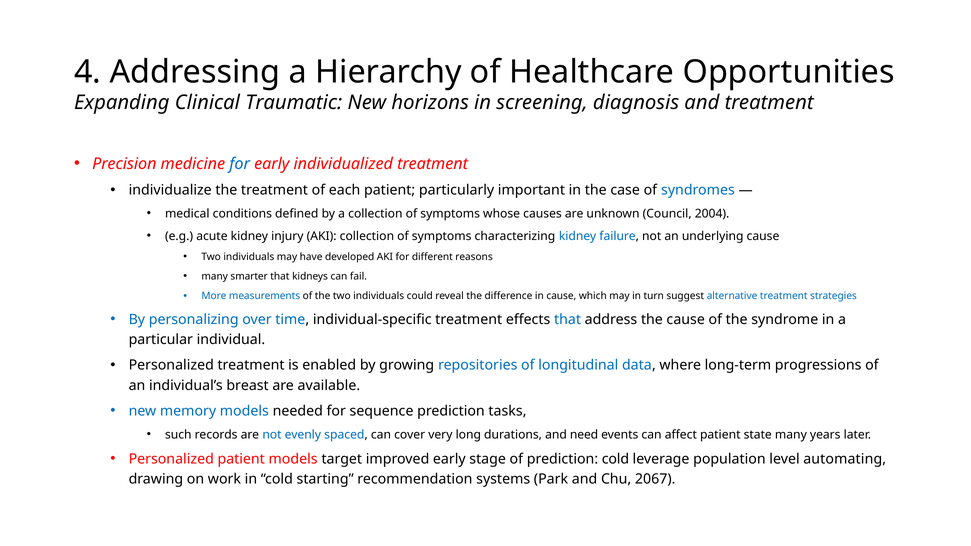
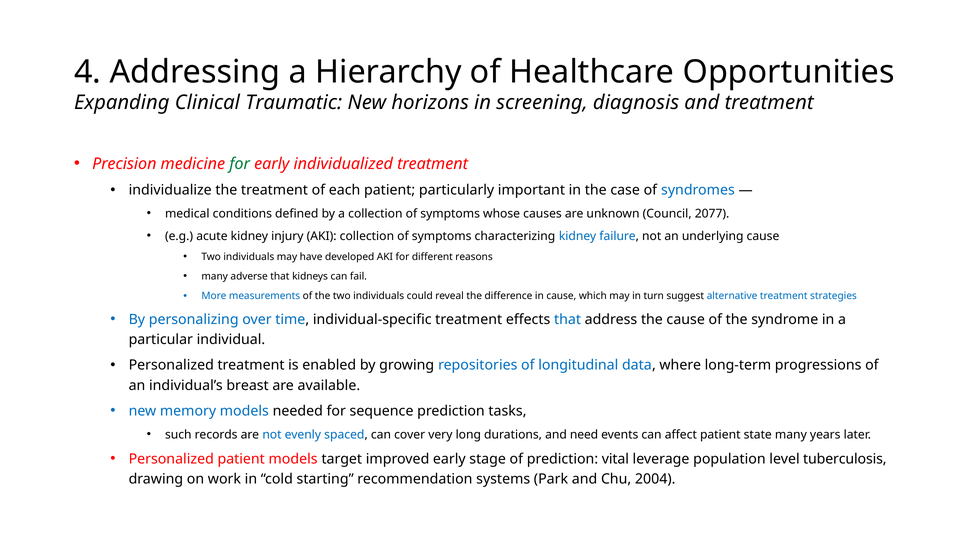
for at (240, 164) colour: blue -> green
2004: 2004 -> 2077
smarter: smarter -> adverse
prediction cold: cold -> vital
automating: automating -> tuberculosis
2067: 2067 -> 2004
